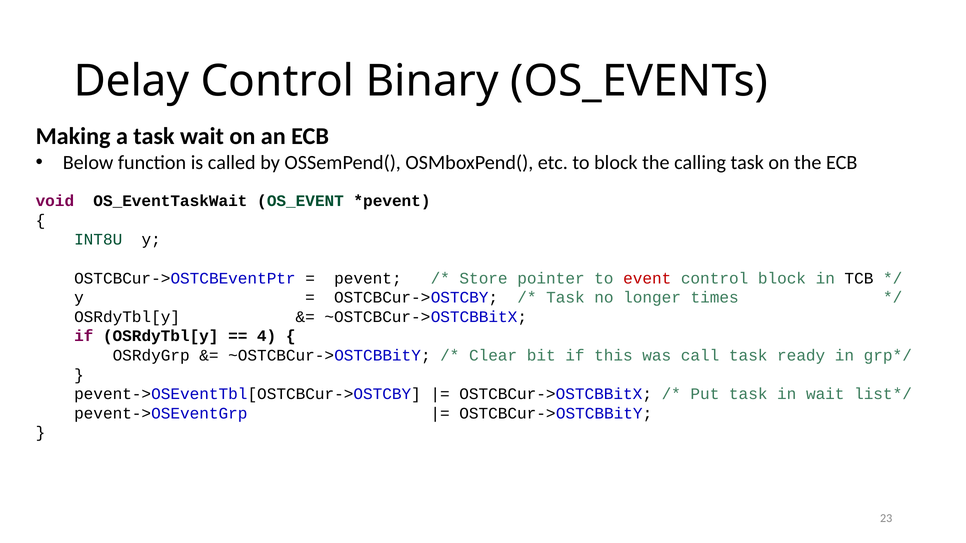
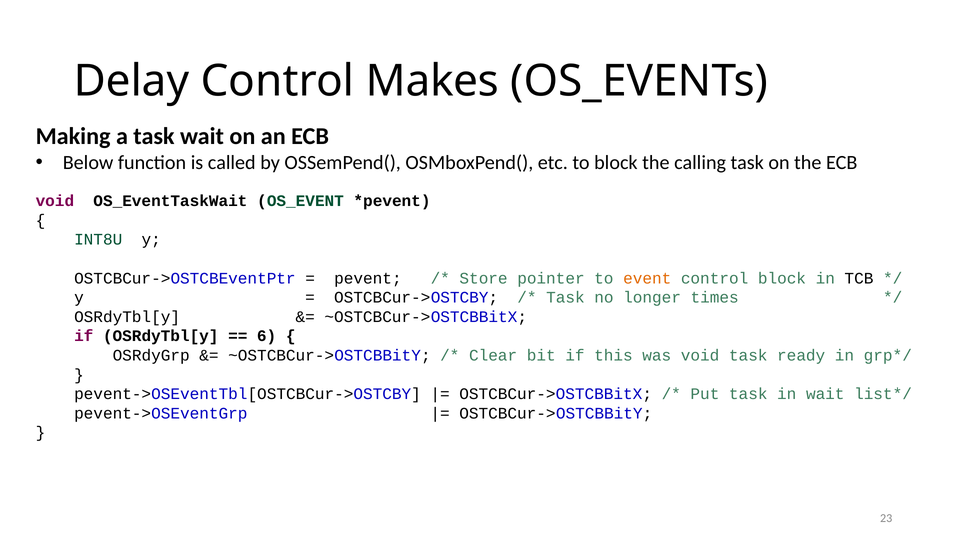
Binary: Binary -> Makes
event colour: red -> orange
4: 4 -> 6
was call: call -> void
